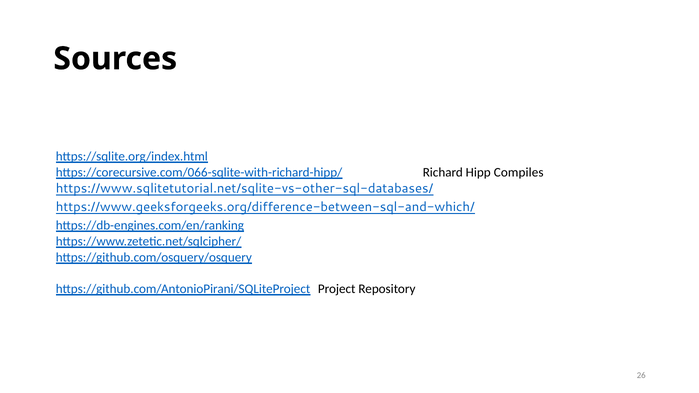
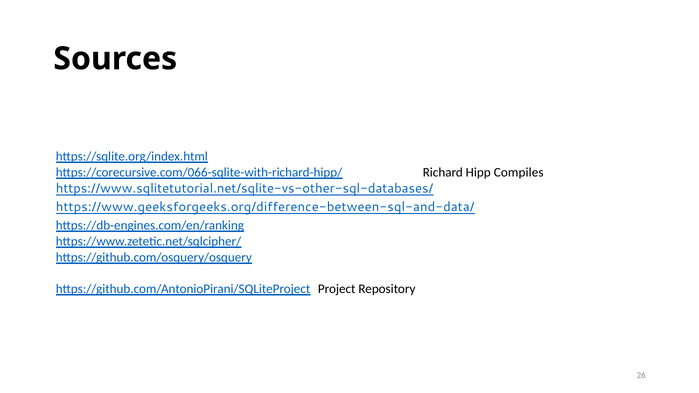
https://www.geeksforgeeks.org/difference-between-sql-and-which/: https://www.geeksforgeeks.org/difference-between-sql-and-which/ -> https://www.geeksforgeeks.org/difference-between-sql-and-data/
